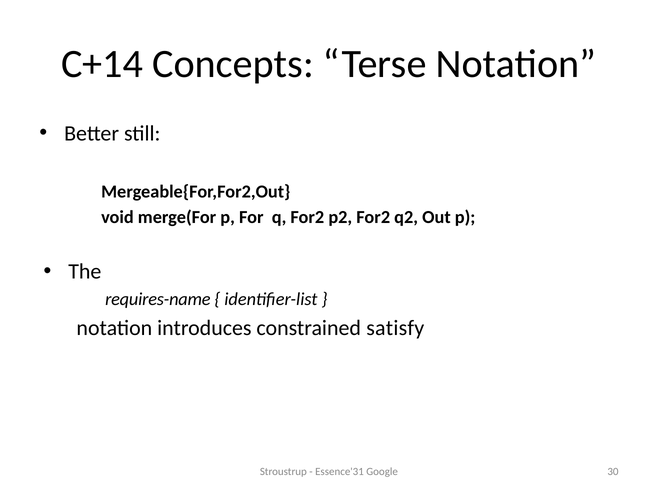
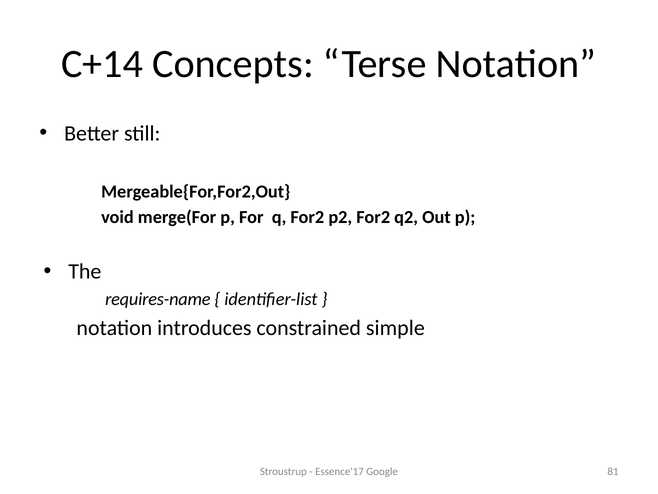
satisfy: satisfy -> simple
Essence'31: Essence'31 -> Essence'17
30: 30 -> 81
